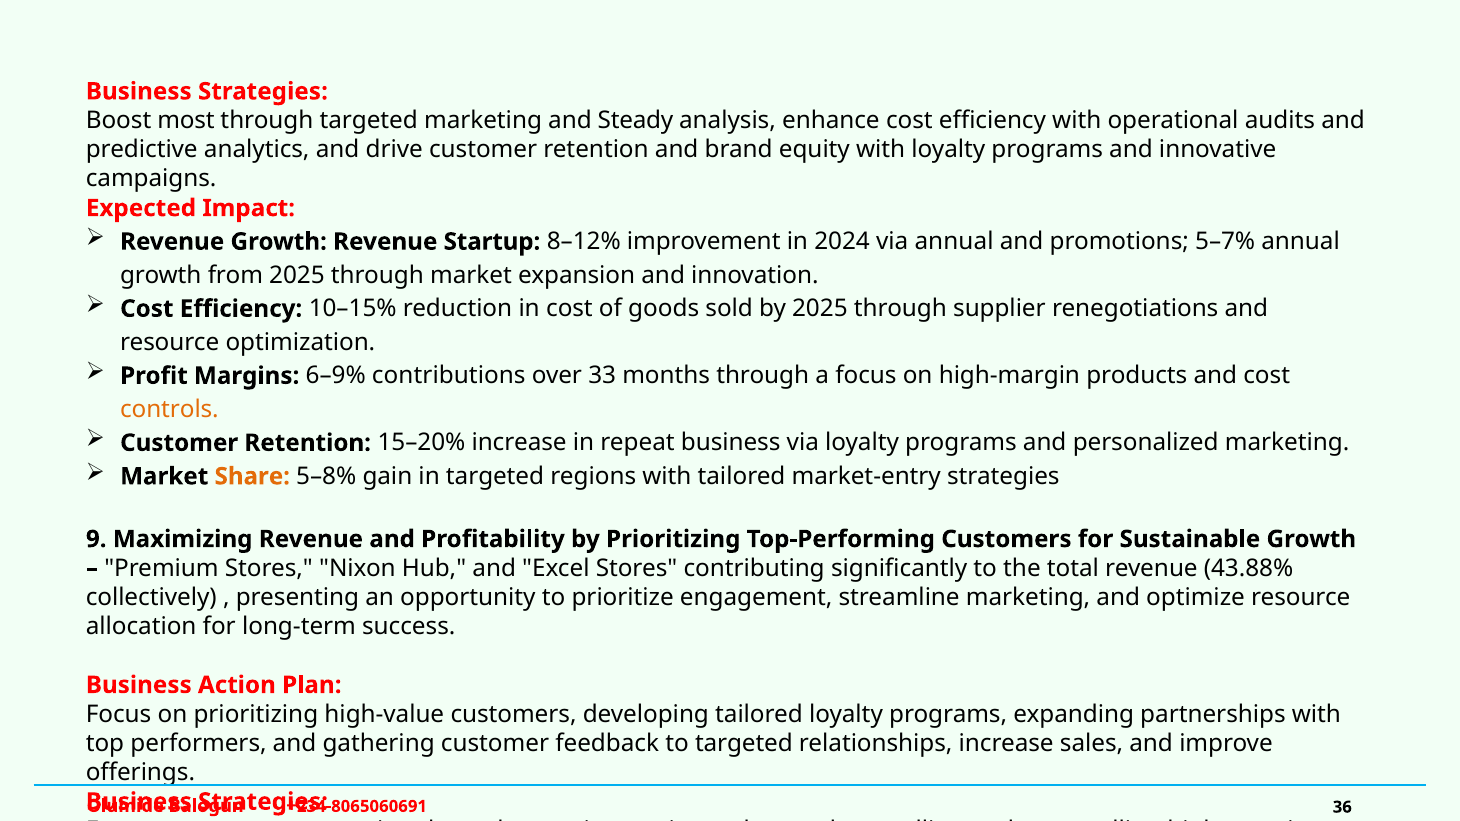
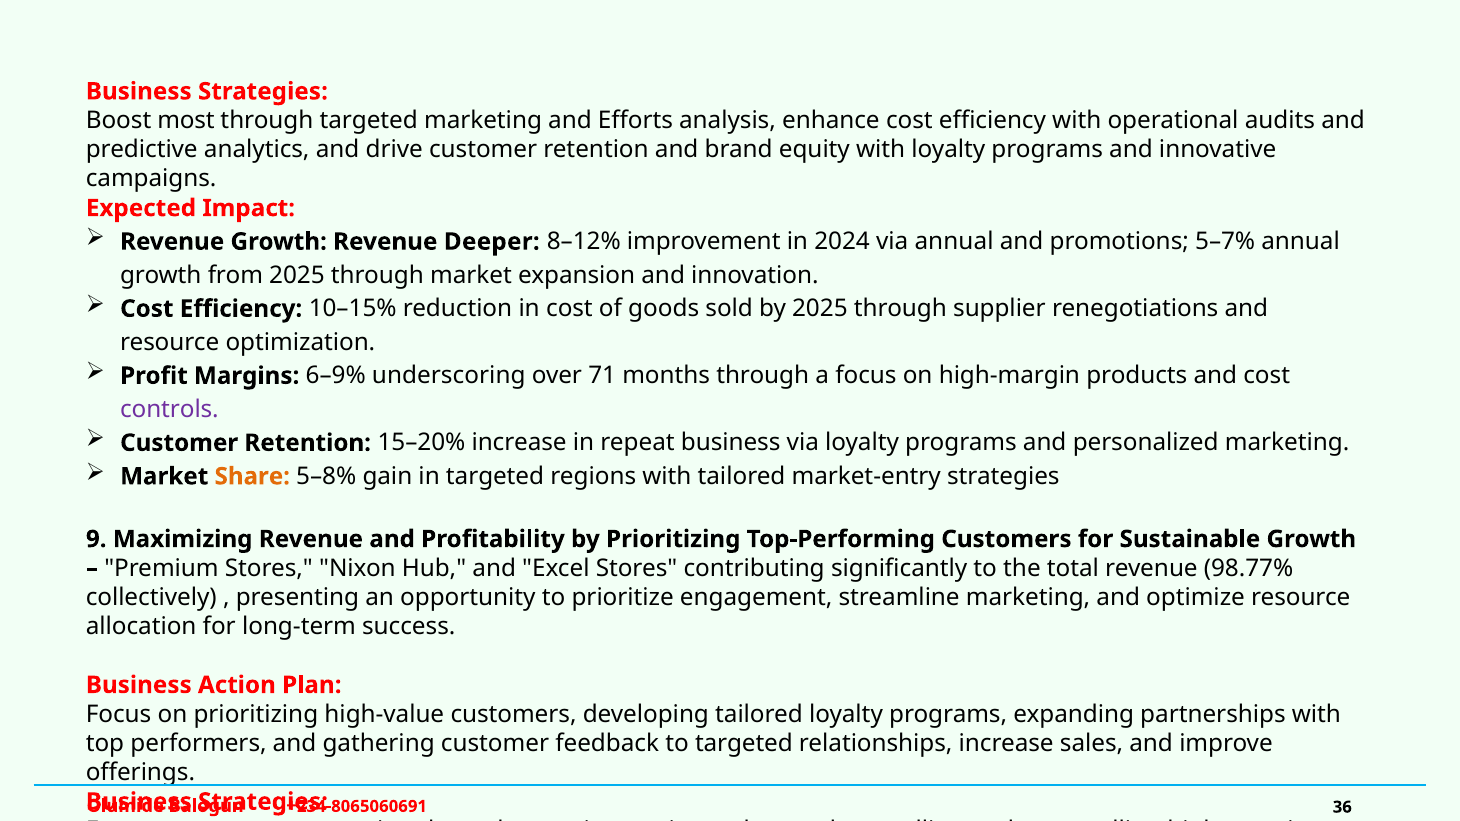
Steady: Steady -> Efforts
Startup: Startup -> Deeper
contributions: contributions -> underscoring
33: 33 -> 71
controls colour: orange -> purple
43.88%: 43.88% -> 98.77%
